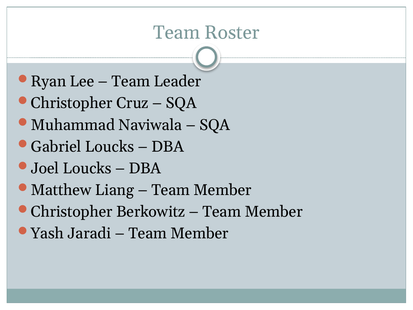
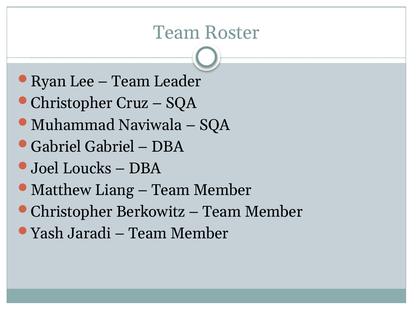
Gabriel Loucks: Loucks -> Gabriel
